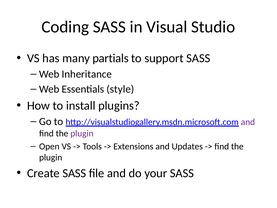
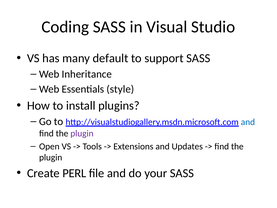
partials: partials -> default
and at (248, 122) colour: purple -> blue
Create SASS: SASS -> PERL
